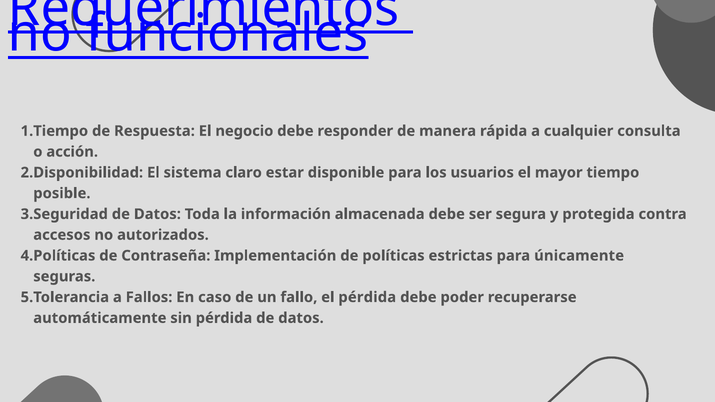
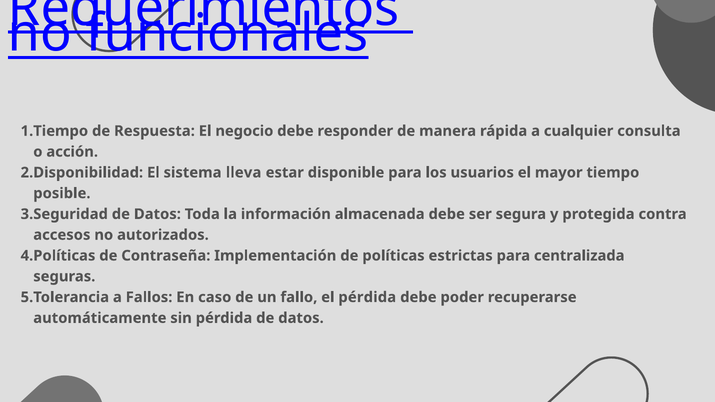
claro: claro -> lleva
únicamente: únicamente -> centralizada
